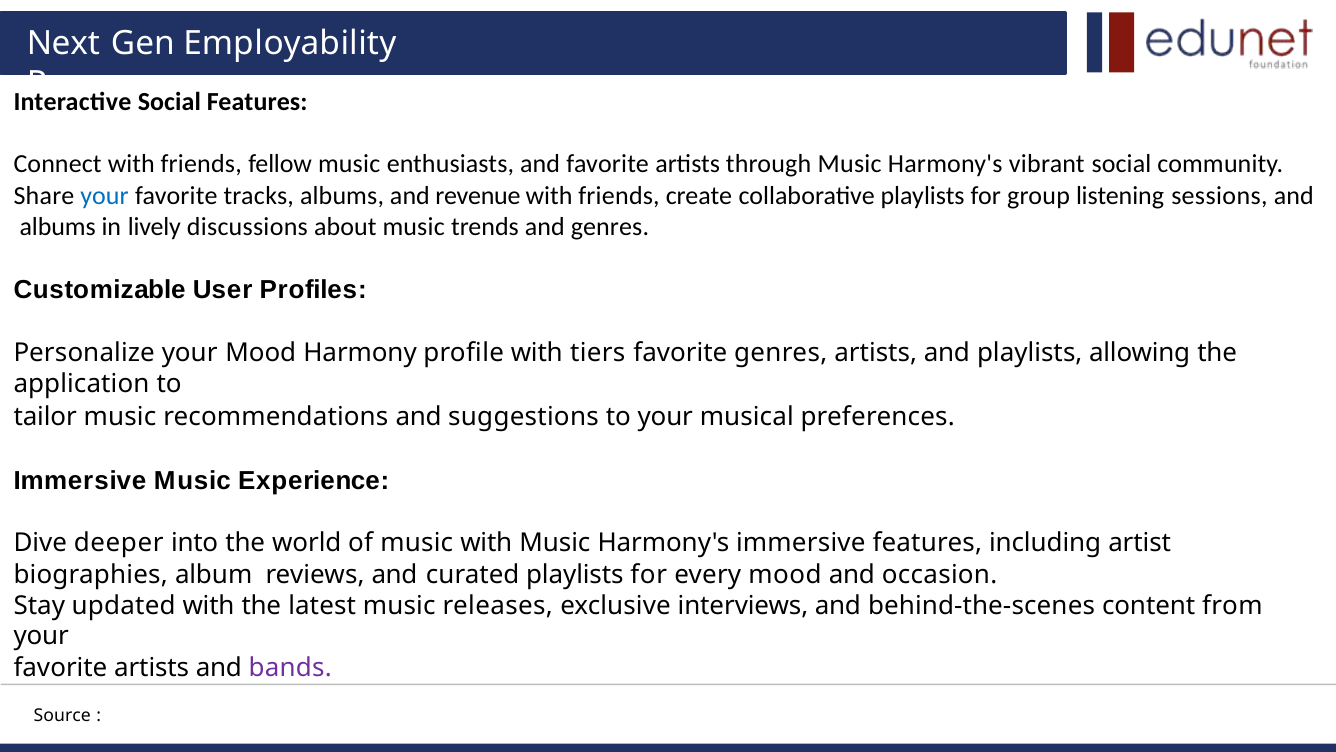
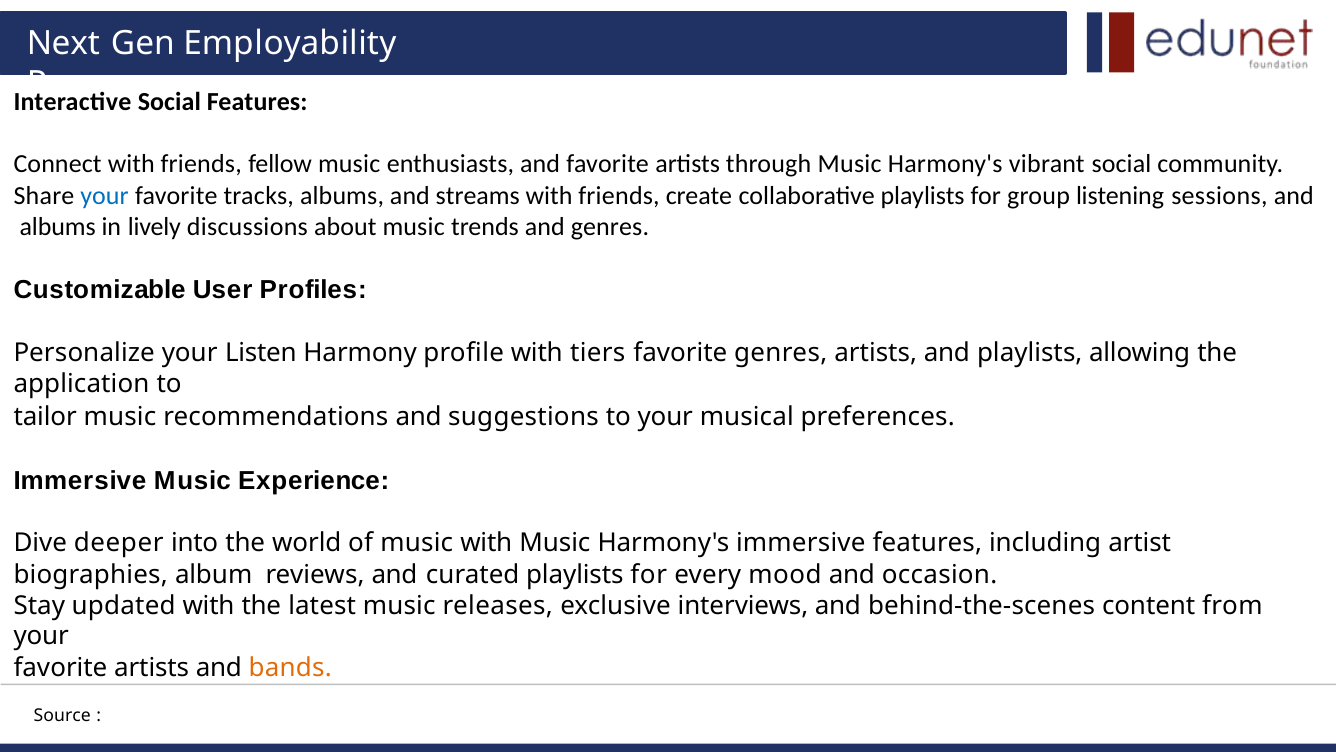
revenue: revenue -> streams
your Mood: Mood -> Listen
bands colour: purple -> orange
